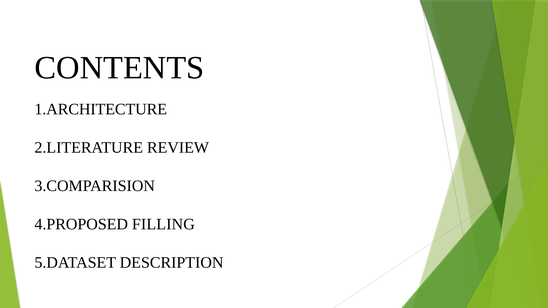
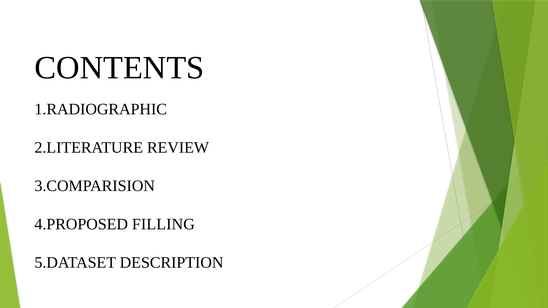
1.ARCHITECTURE: 1.ARCHITECTURE -> 1.RADIOGRAPHIC
